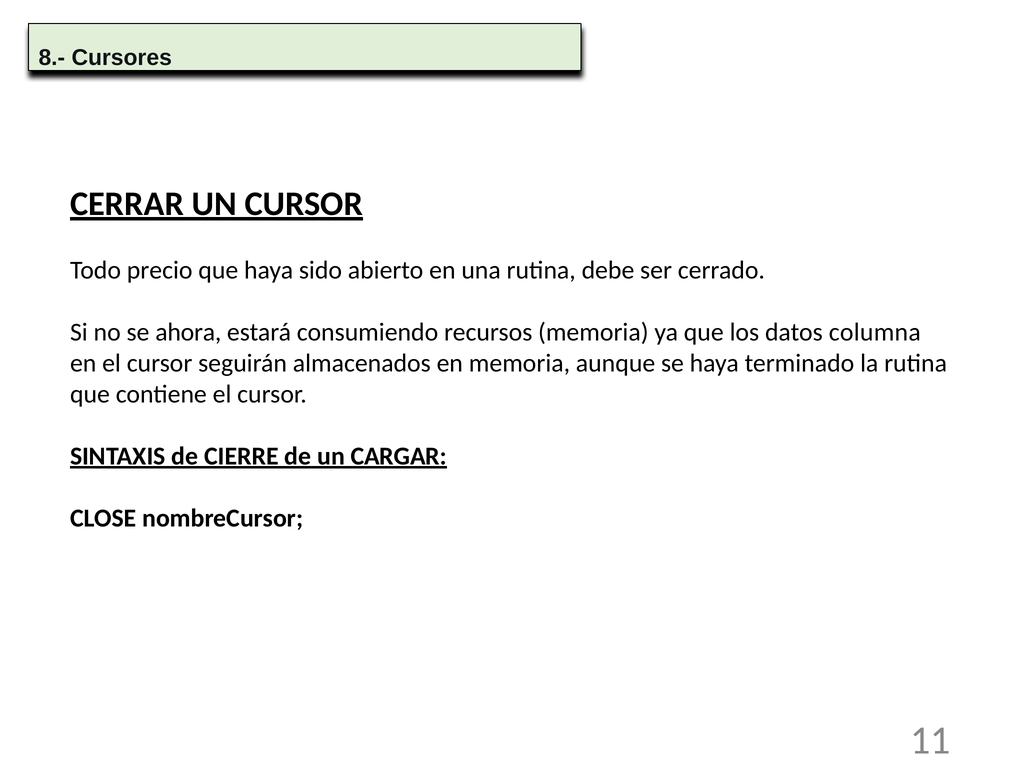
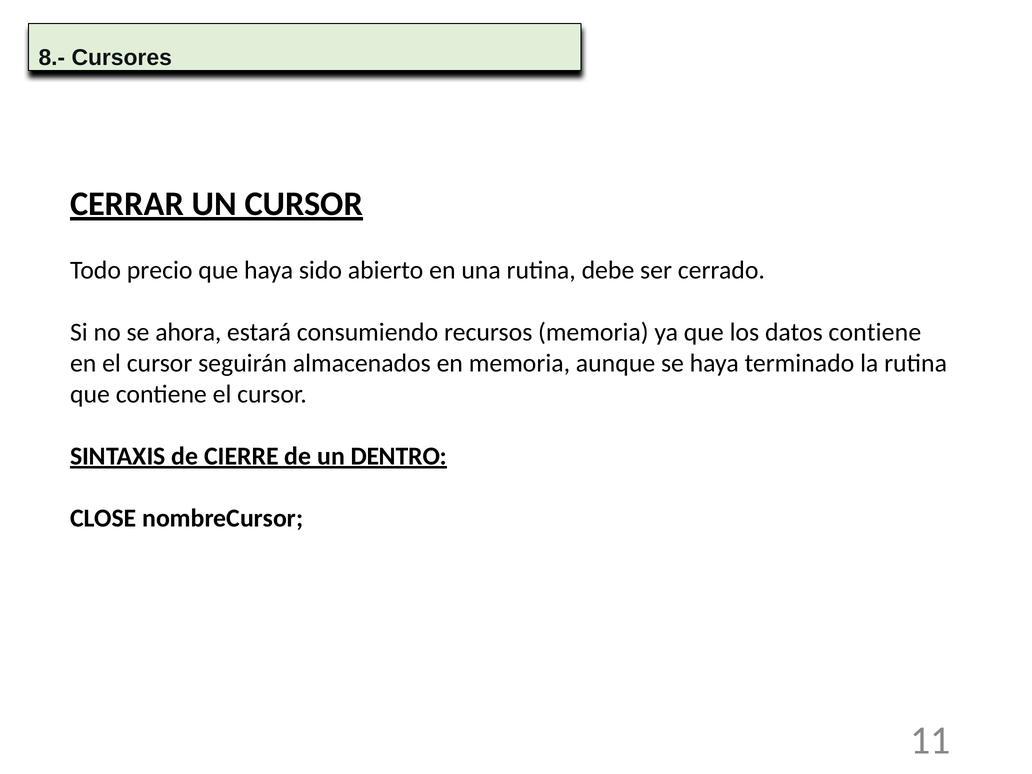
datos columna: columna -> contiene
CARGAR: CARGAR -> DENTRO
